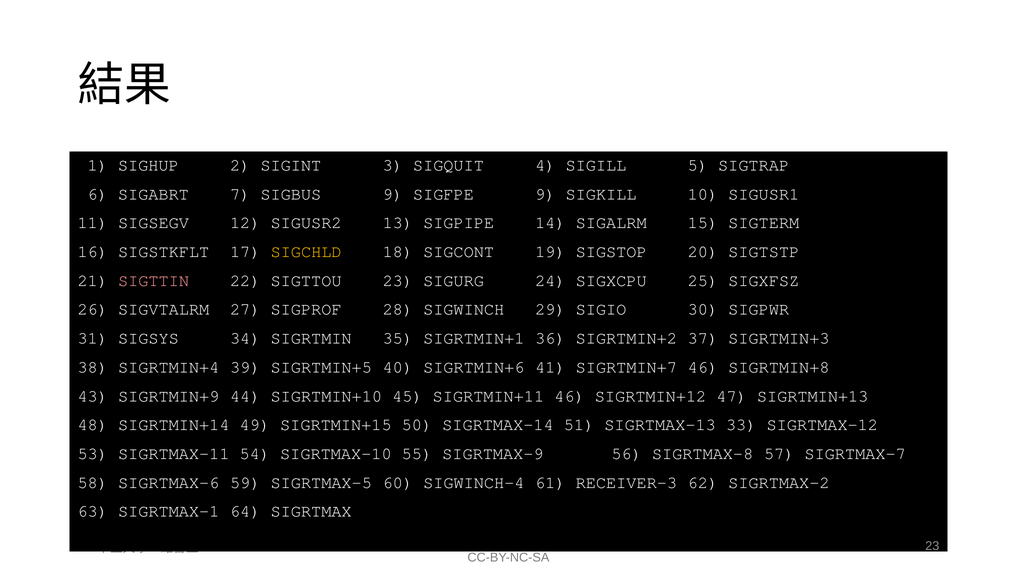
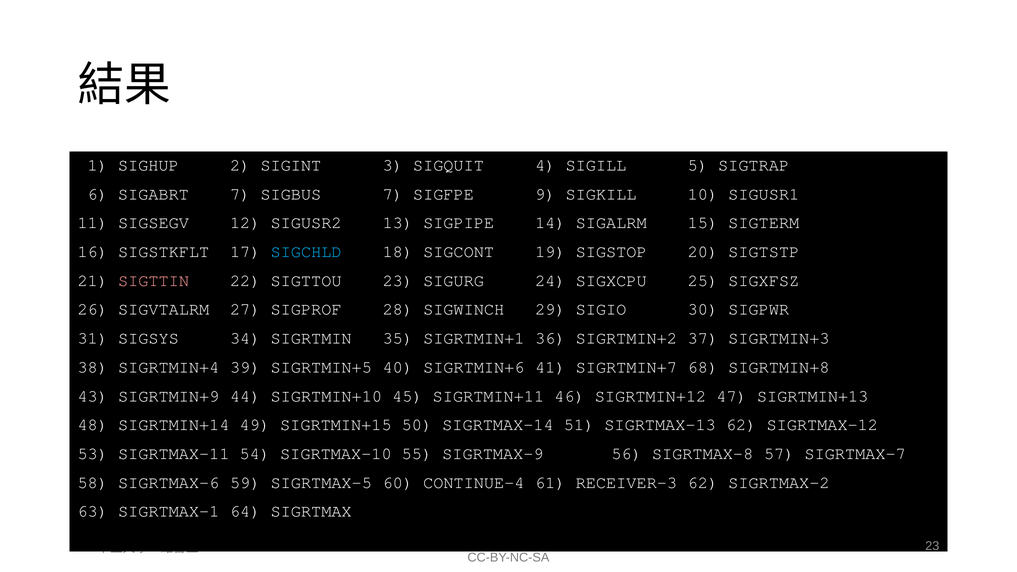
SIGBUS 9: 9 -> 7
SIGCHLD colour: yellow -> light blue
SIGRTMIN+7 46: 46 -> 68
SIGRTMAX-13 33: 33 -> 62
SIGWINCH-4: SIGWINCH-4 -> CONTINUE-4
